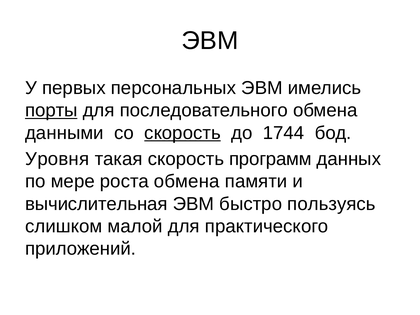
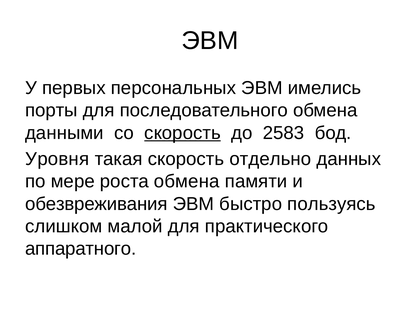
порты underline: present -> none
1744: 1744 -> 2583
программ: программ -> отдельно
вычислительная: вычислительная -> обезвреживания
приложений: приложений -> аппаратного
